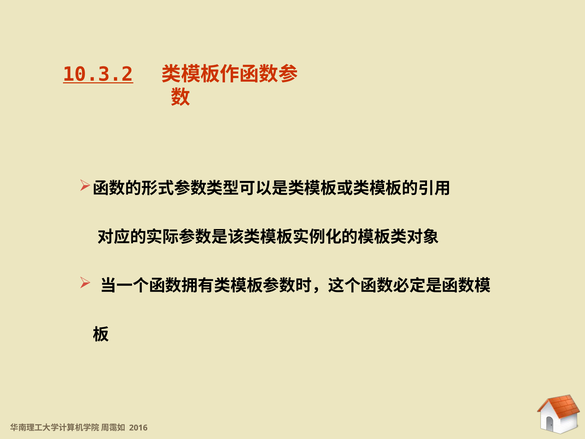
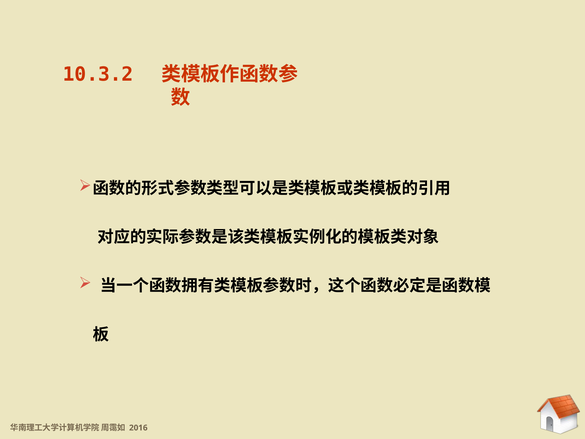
10.3.2 at (98, 74) underline: present -> none
